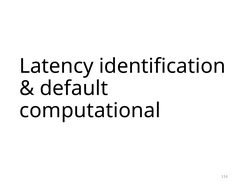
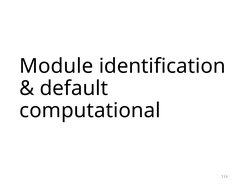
Latency: Latency -> Module
